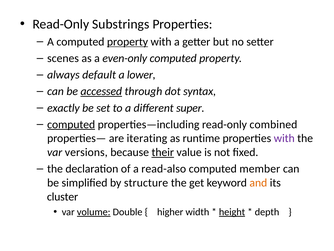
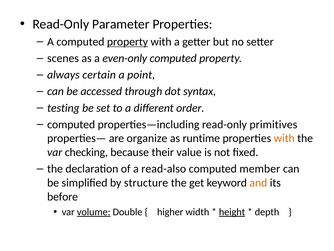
Substrings: Substrings -> Parameter
default: default -> certain
lower: lower -> point
accessed underline: present -> none
exactly: exactly -> testing
super: super -> order
computed at (71, 124) underline: present -> none
combined: combined -> primitives
iterating: iterating -> organize
with at (284, 138) colour: purple -> orange
versions: versions -> checking
their underline: present -> none
cluster: cluster -> before
